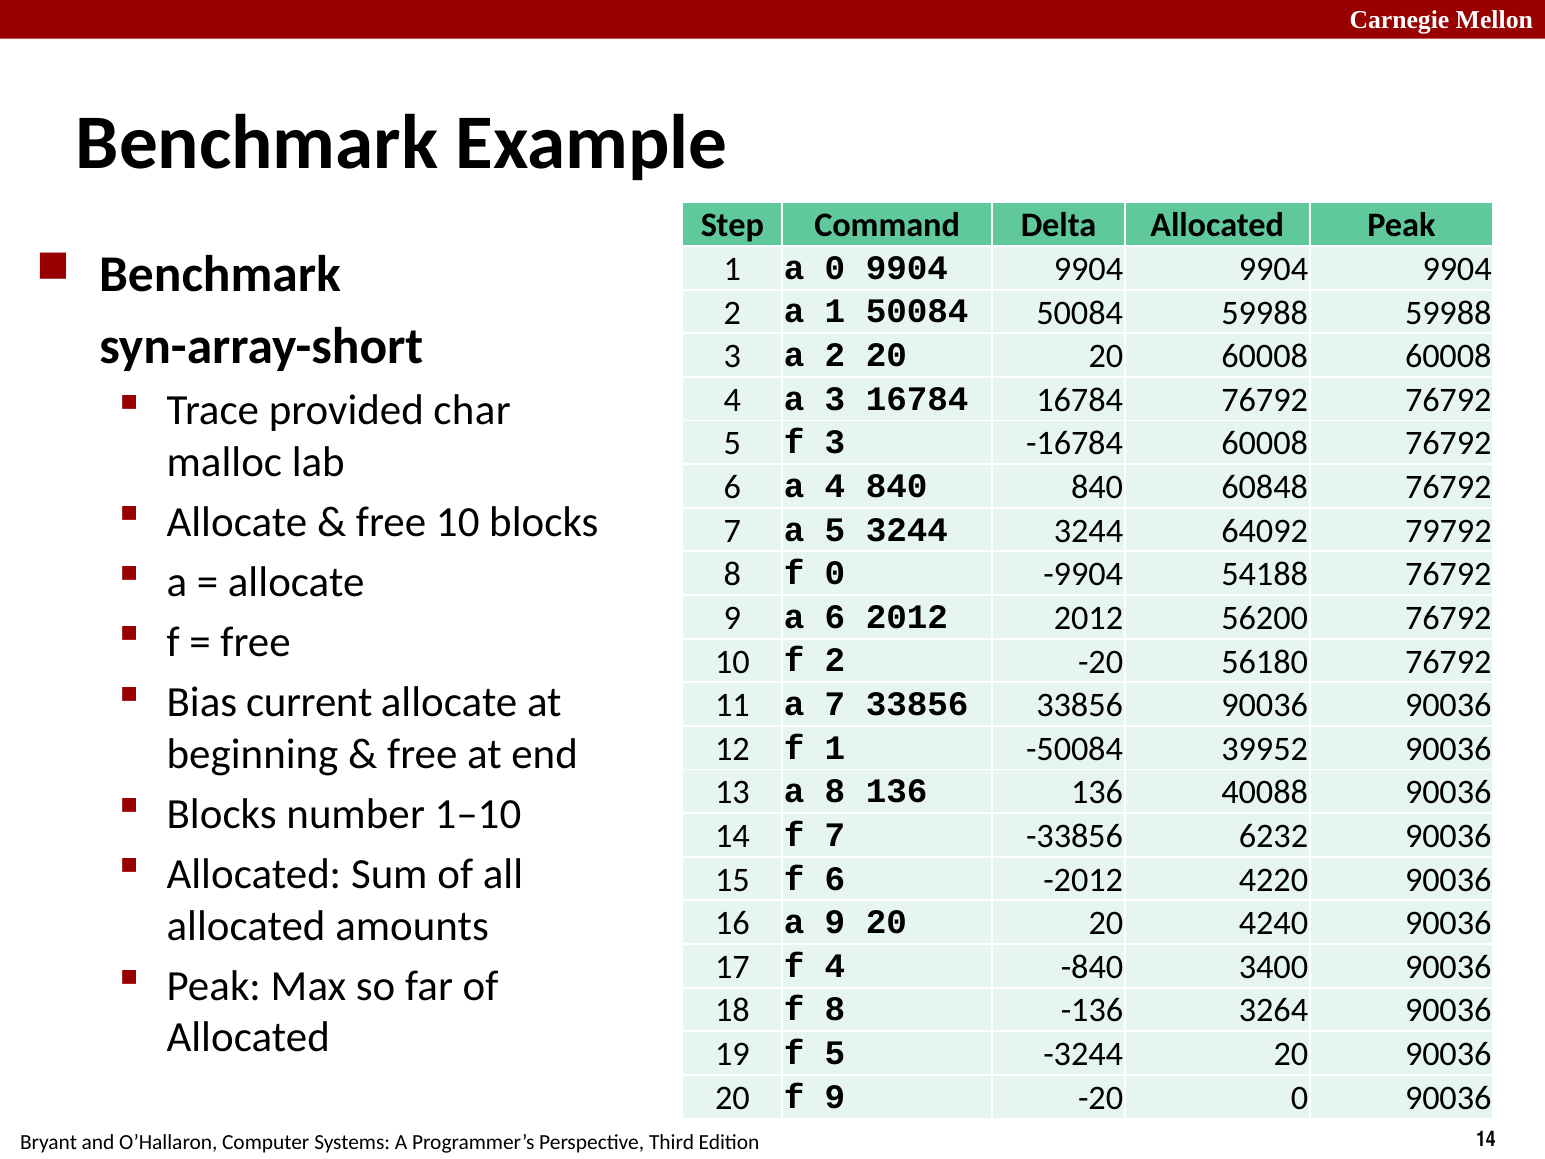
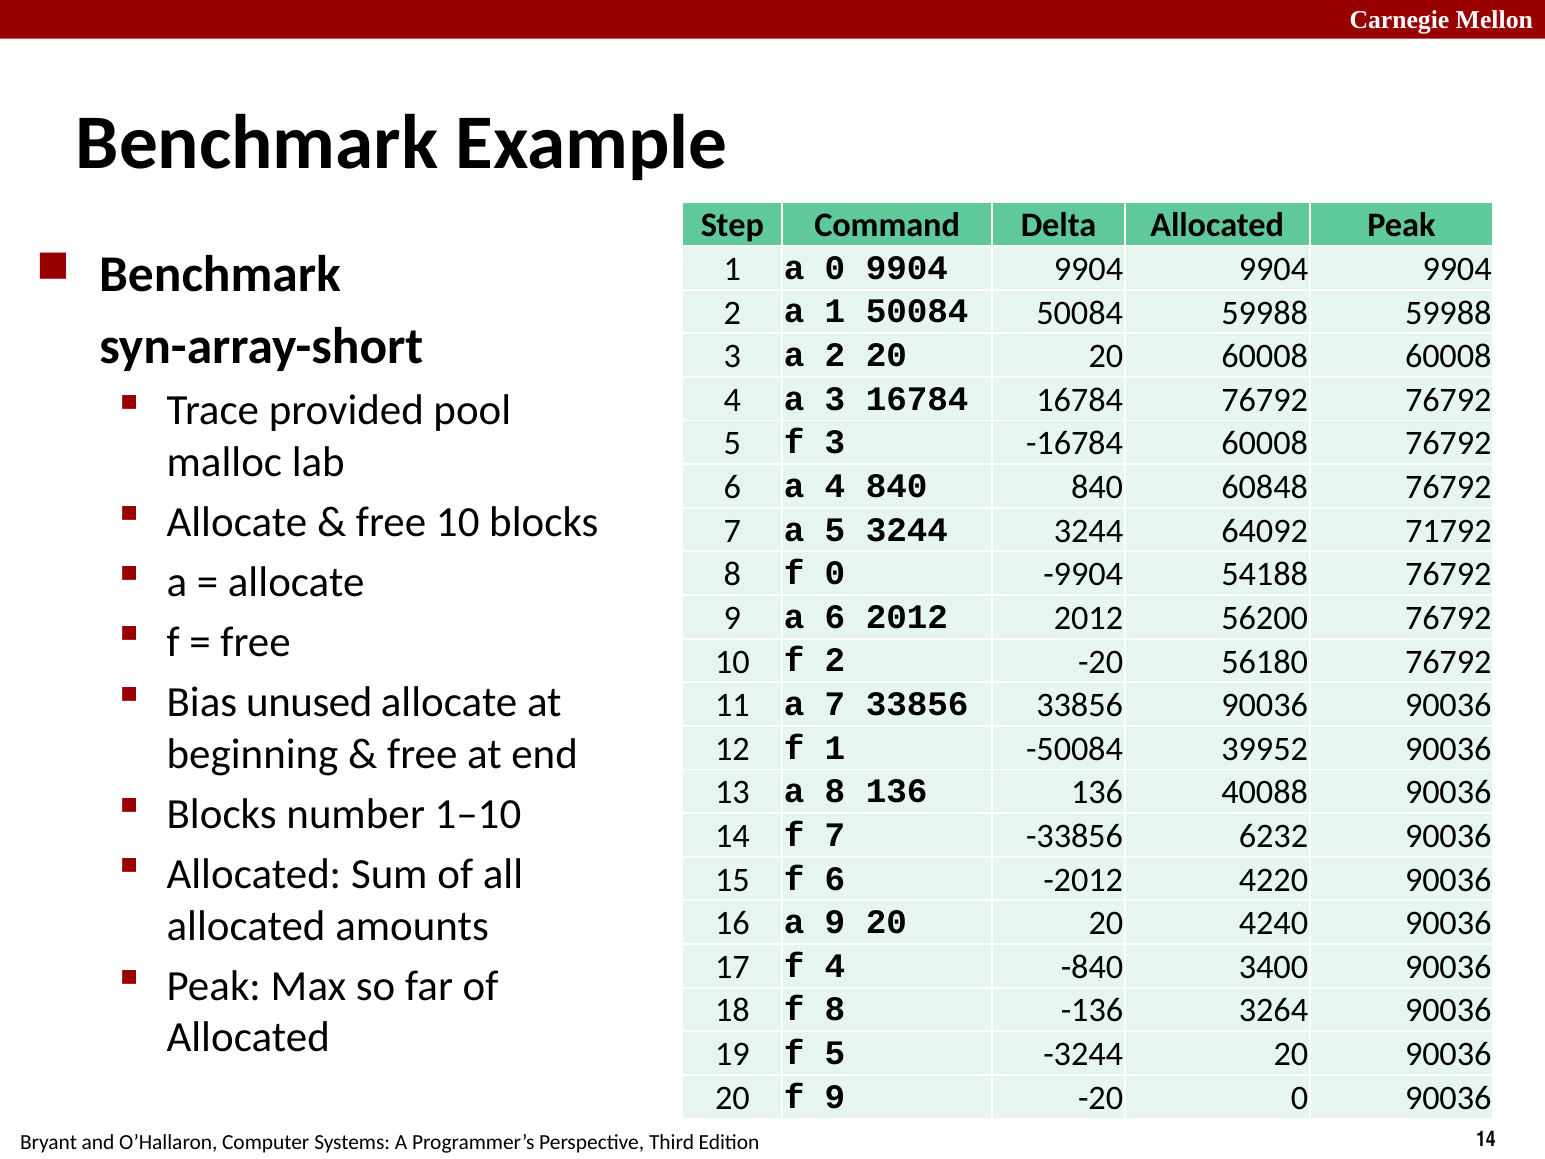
char: char -> pool
79792: 79792 -> 71792
current: current -> unused
